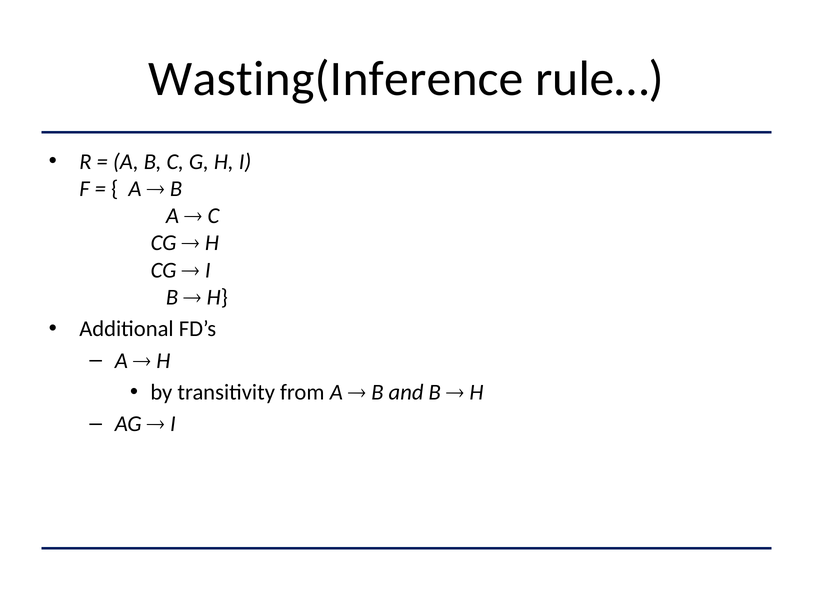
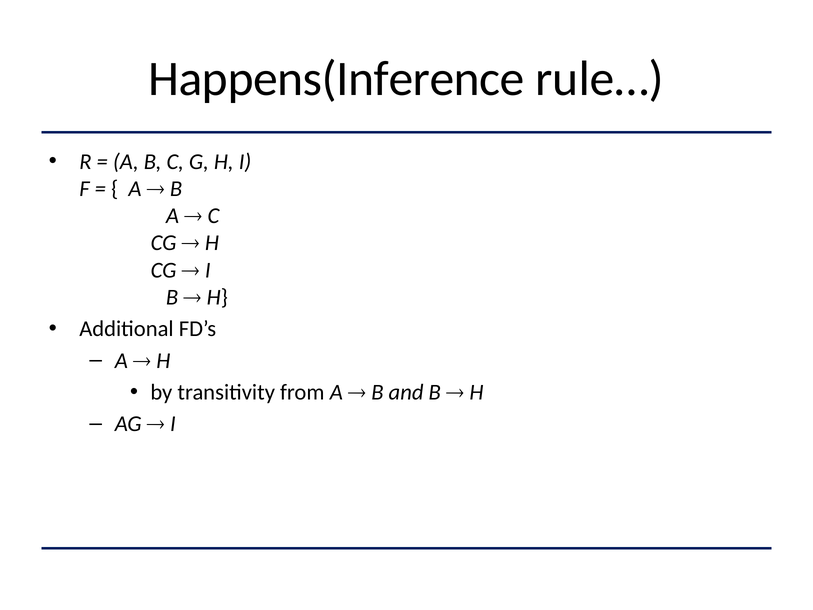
Wasting(Inference: Wasting(Inference -> Happens(Inference
